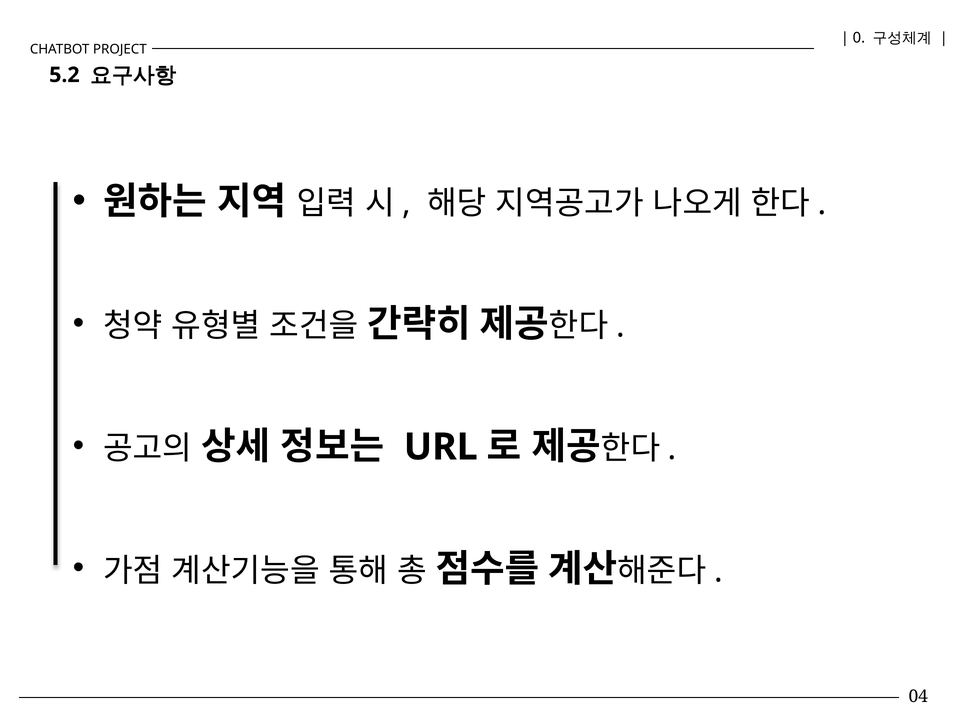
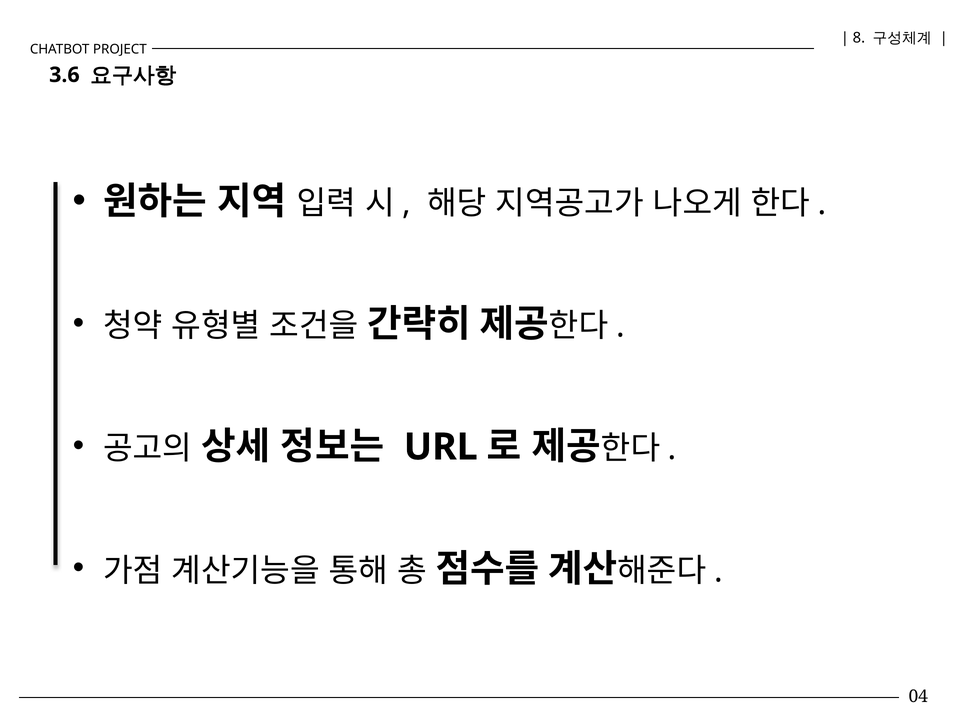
0: 0 -> 8
5.2: 5.2 -> 3.6
